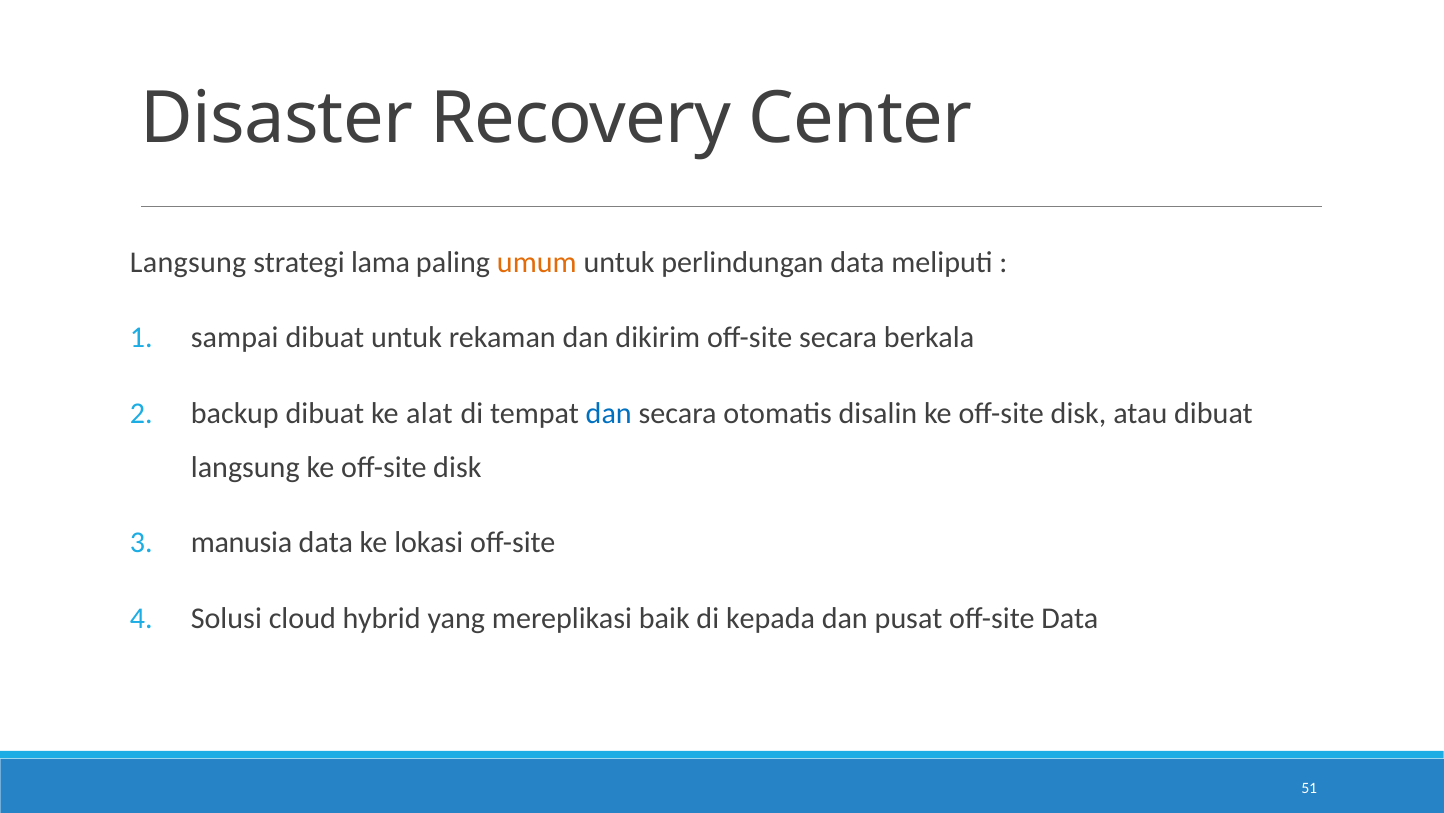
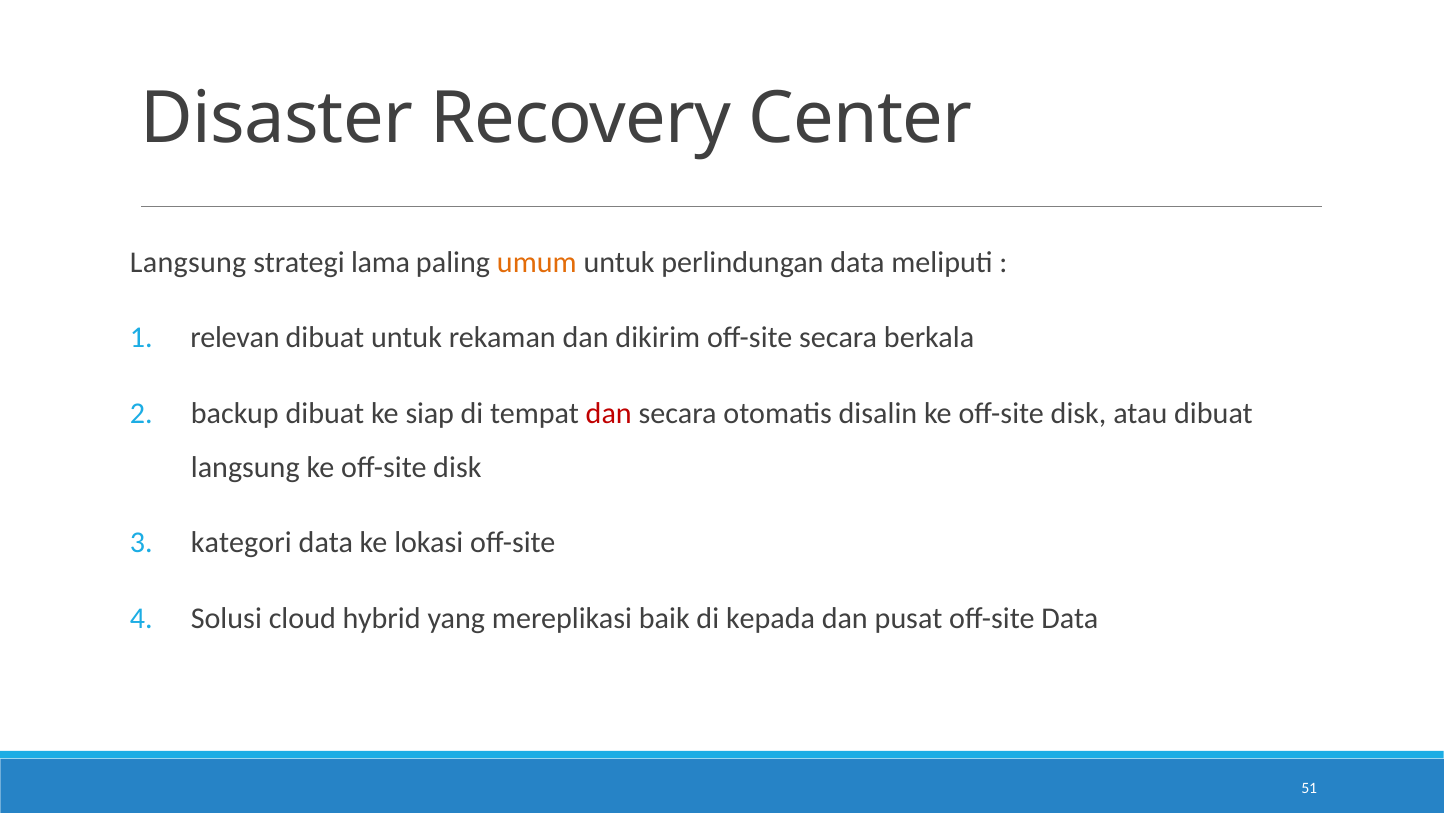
sampai: sampai -> relevan
alat: alat -> siap
dan at (609, 413) colour: blue -> red
manusia: manusia -> kategori
